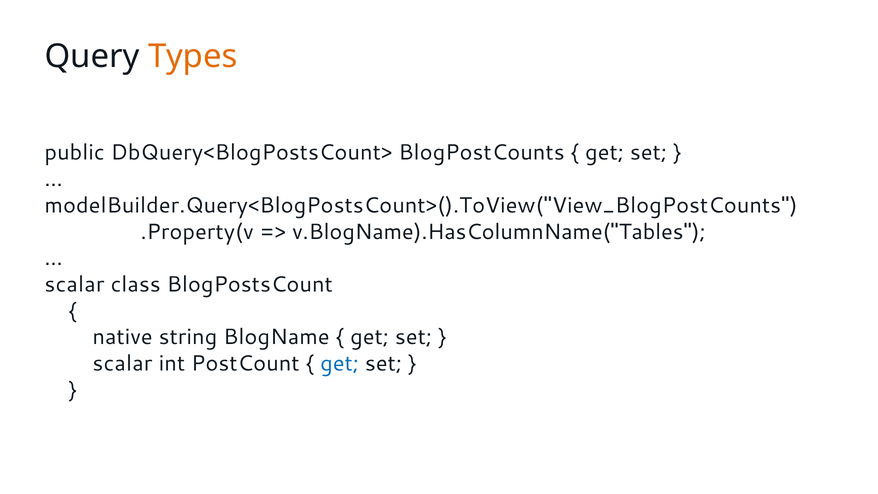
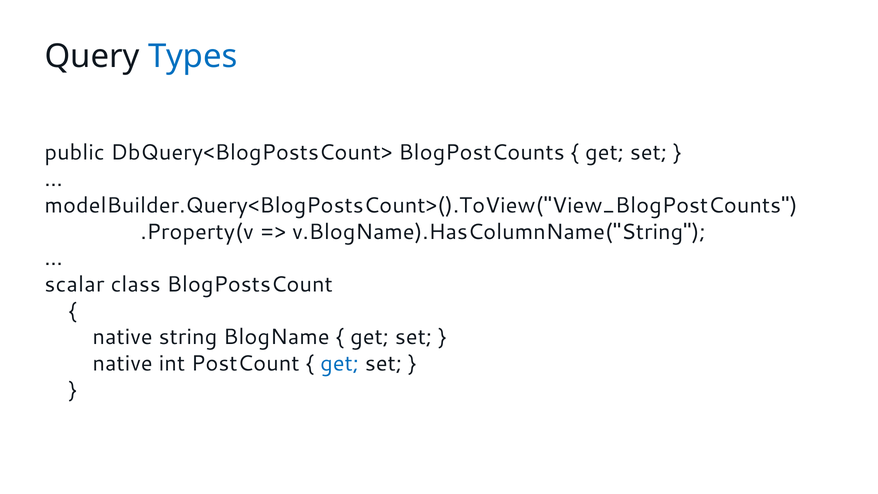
Types colour: orange -> blue
v.BlogName).HasColumnName("Tables: v.BlogName).HasColumnName("Tables -> v.BlogName).HasColumnName("String
scalar at (122, 363): scalar -> native
